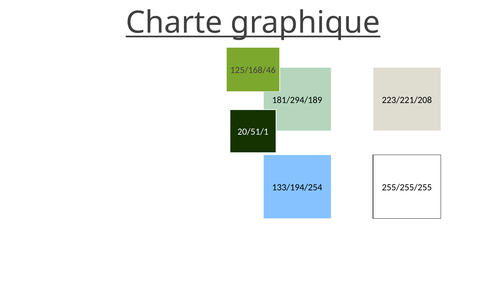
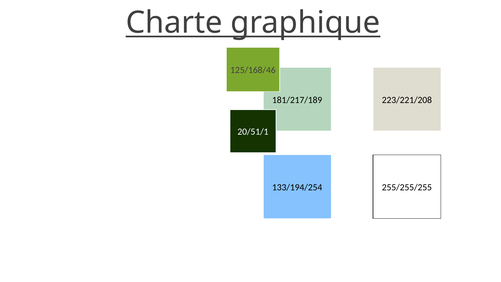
181/294/189: 181/294/189 -> 181/217/189
